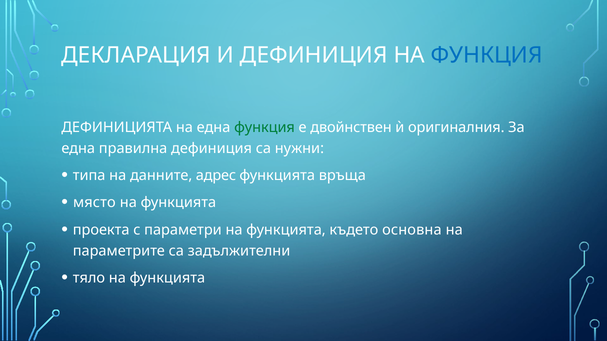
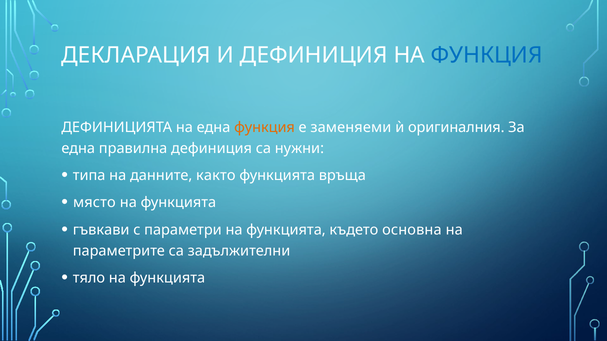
функция at (265, 127) colour: green -> orange
двойнствен: двойнствен -> заменяеми
адрес: адрес -> както
проекта: проекта -> гъвкави
